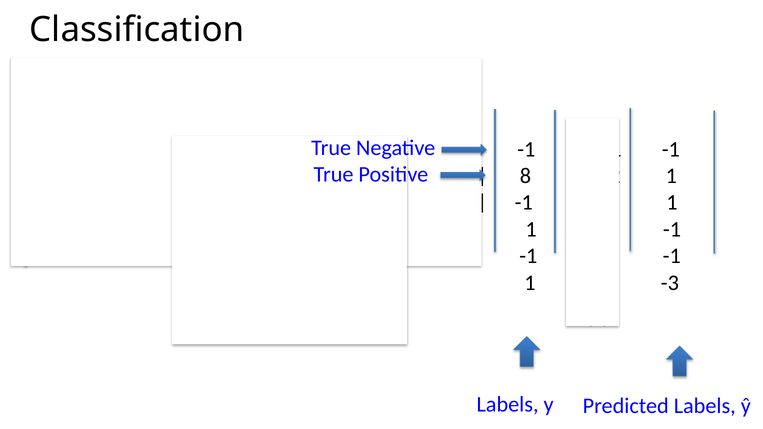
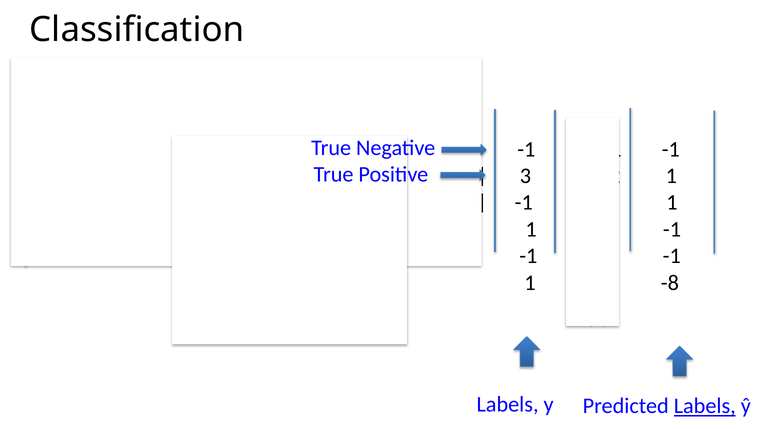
8 at (525, 176): 8 -> 3
-3: -3 -> -8
Labels at (705, 406) underline: none -> present
